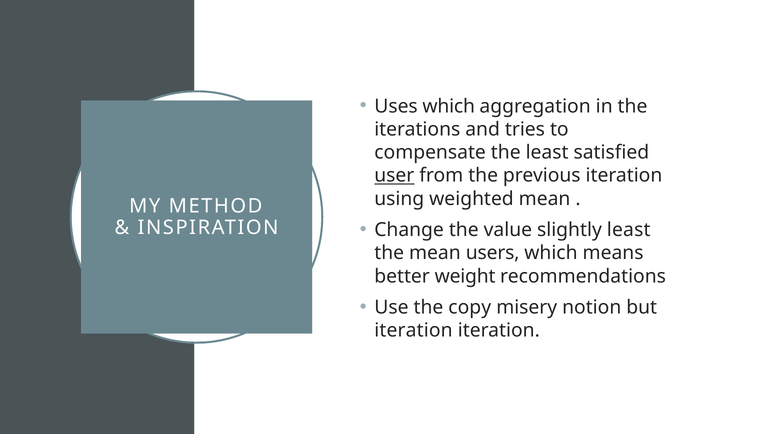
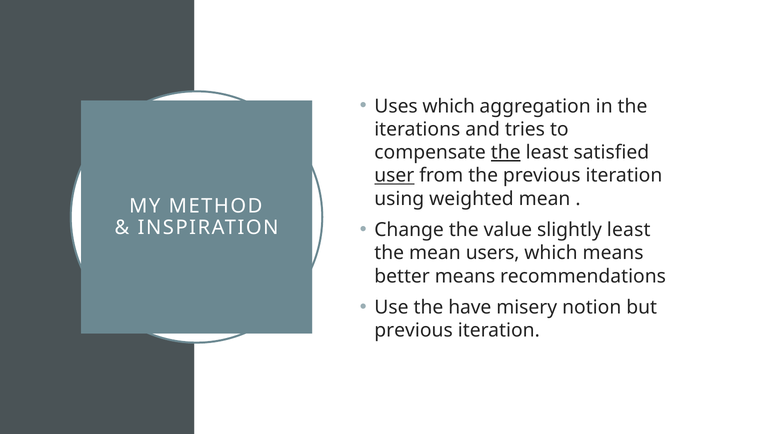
the at (506, 153) underline: none -> present
better weight: weight -> means
copy: copy -> have
iteration at (413, 331): iteration -> previous
